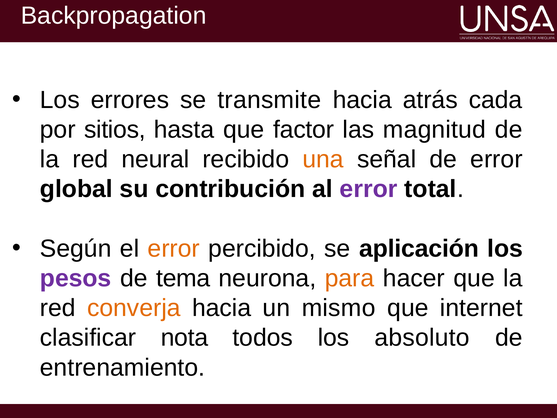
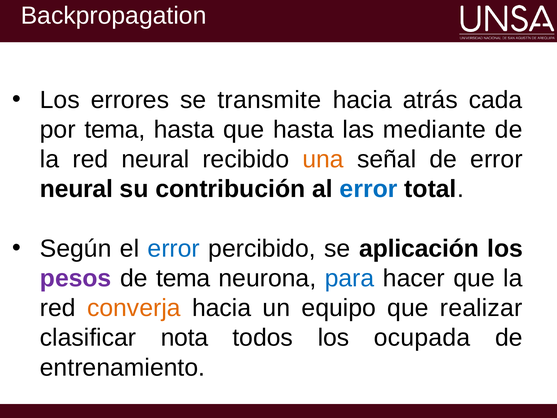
por sitios: sitios -> tema
que factor: factor -> hasta
magnitud: magnitud -> mediante
global at (76, 189): global -> neural
error at (369, 189) colour: purple -> blue
error at (174, 248) colour: orange -> blue
para colour: orange -> blue
mismo: mismo -> equipo
internet: internet -> realizar
absoluto: absoluto -> ocupada
